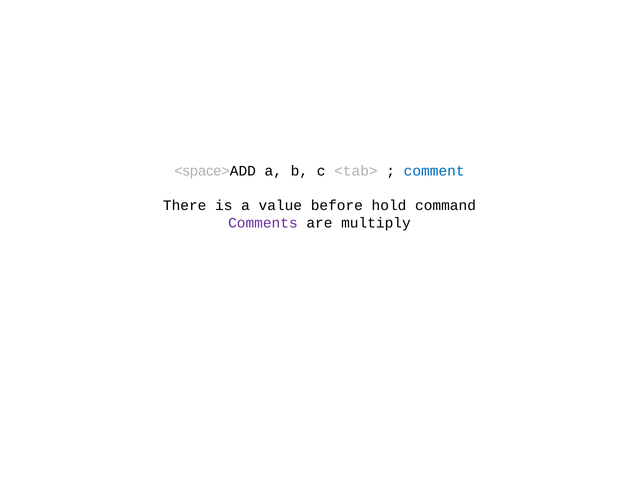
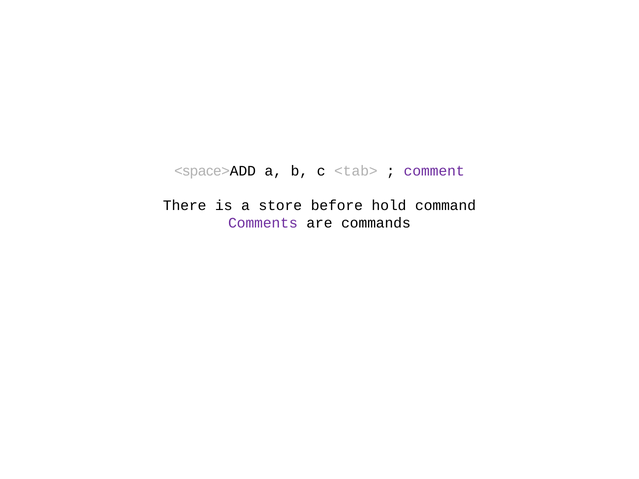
comment colour: blue -> purple
value: value -> store
multiply: multiply -> commands
